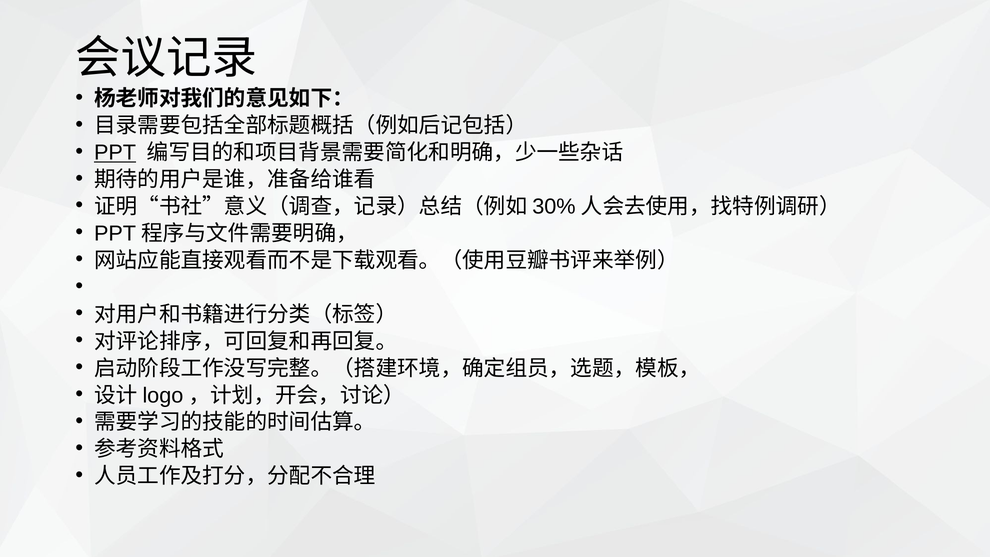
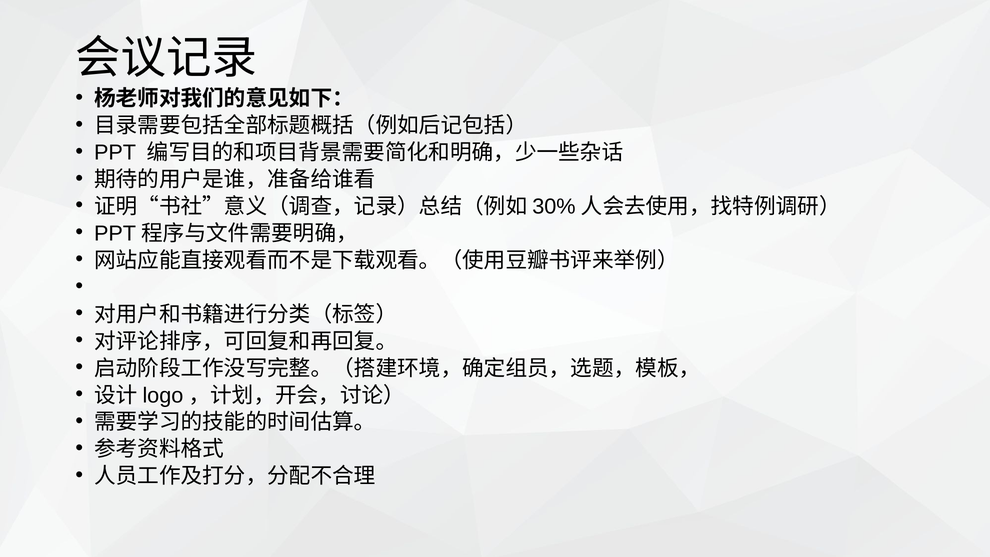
PPT underline: present -> none
